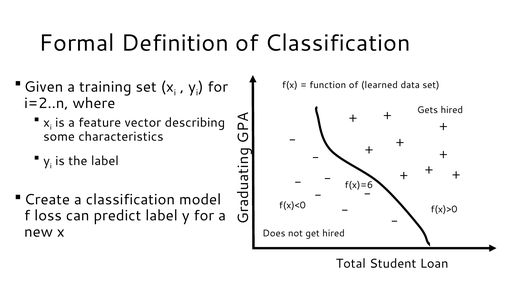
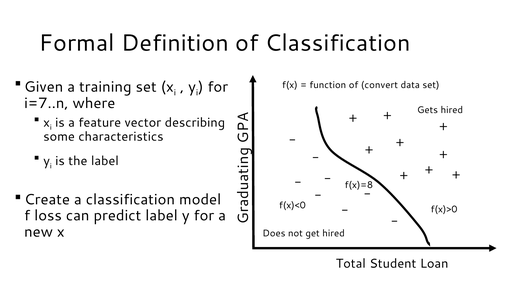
learned: learned -> convert
i=2..n: i=2..n -> i=7..n
f(x)=6: f(x)=6 -> f(x)=8
